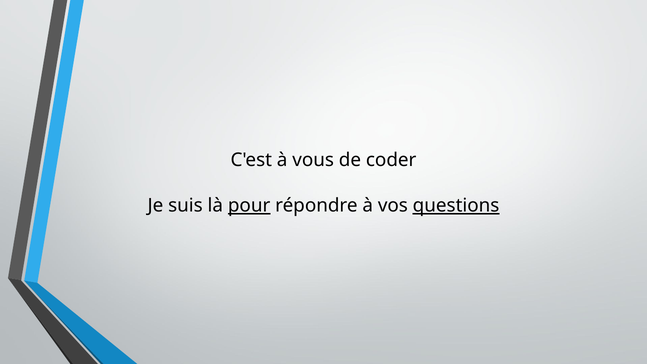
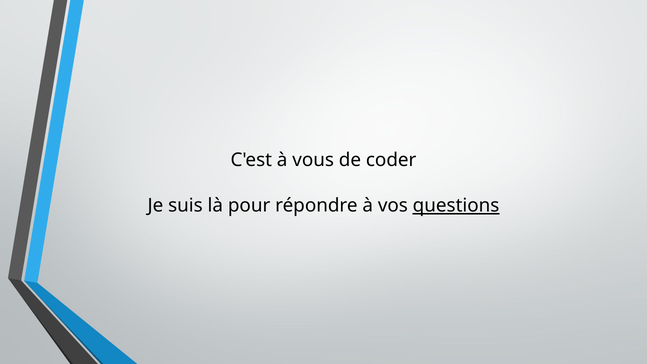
pour underline: present -> none
